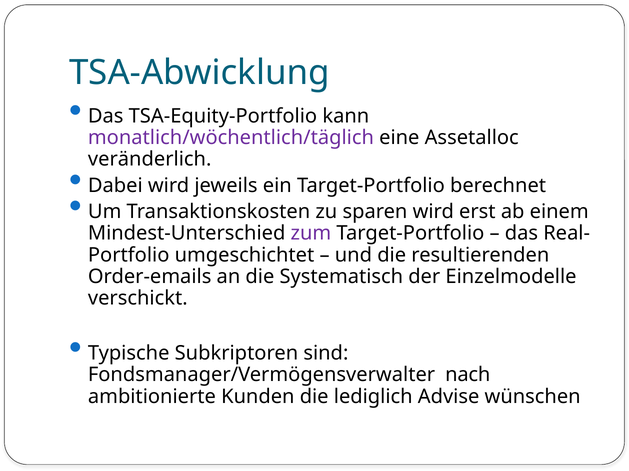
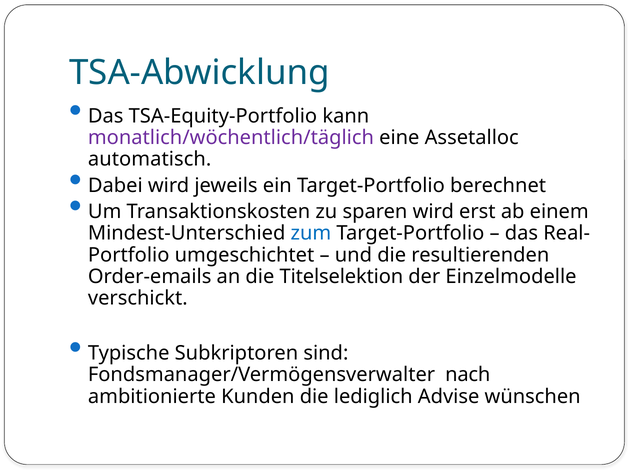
veränderlich: veränderlich -> automatisch
zum colour: purple -> blue
Systematisch: Systematisch -> Titelselektion
